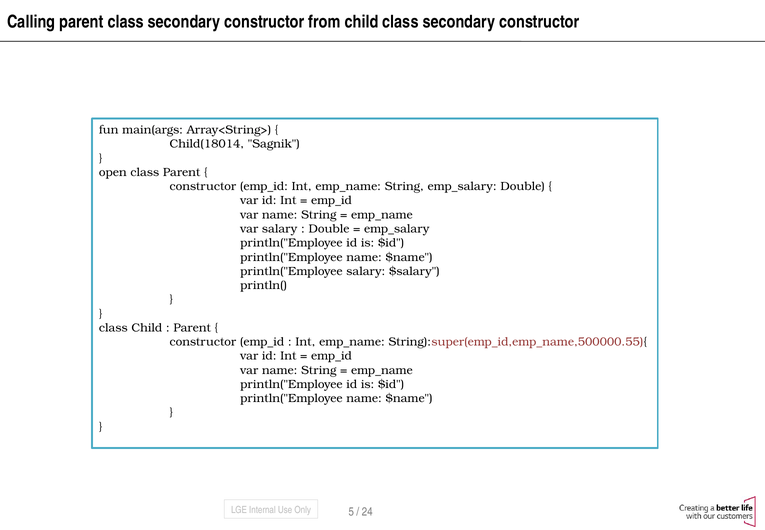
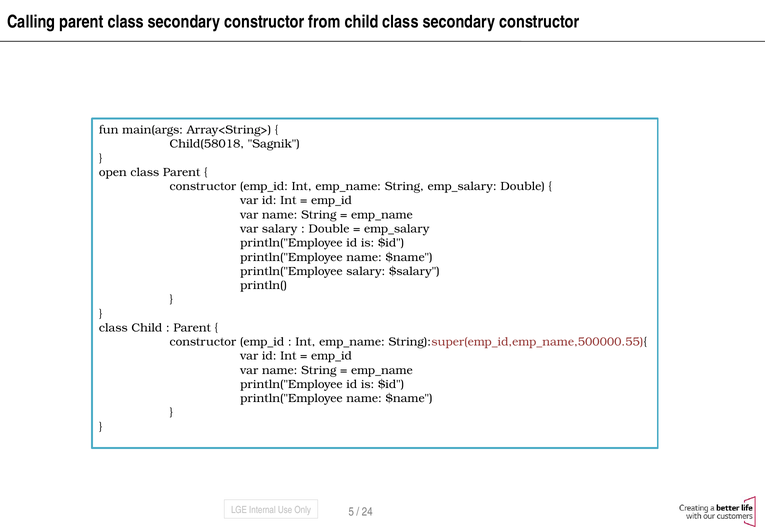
Child(18014: Child(18014 -> Child(58018
